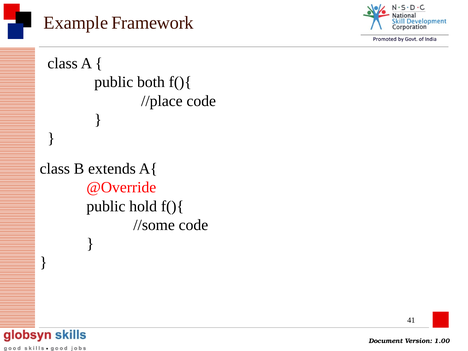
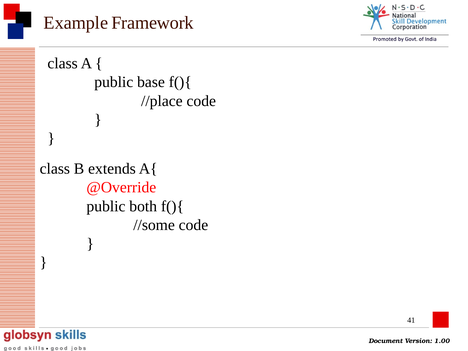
both: both -> base
hold: hold -> both
